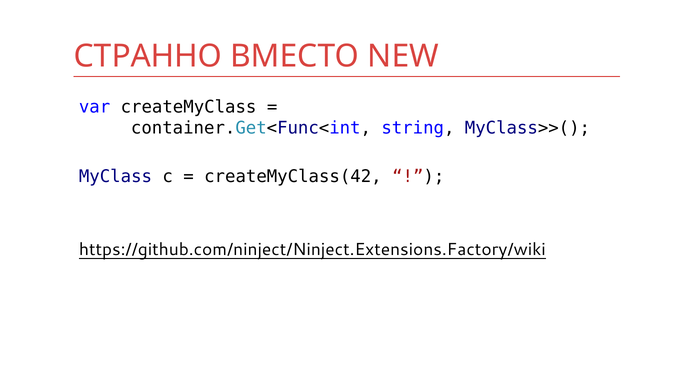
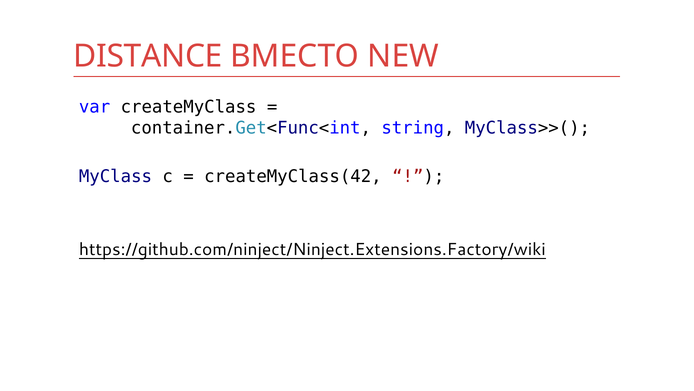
СТРАННО: СТРАННО -> DISTANCE
